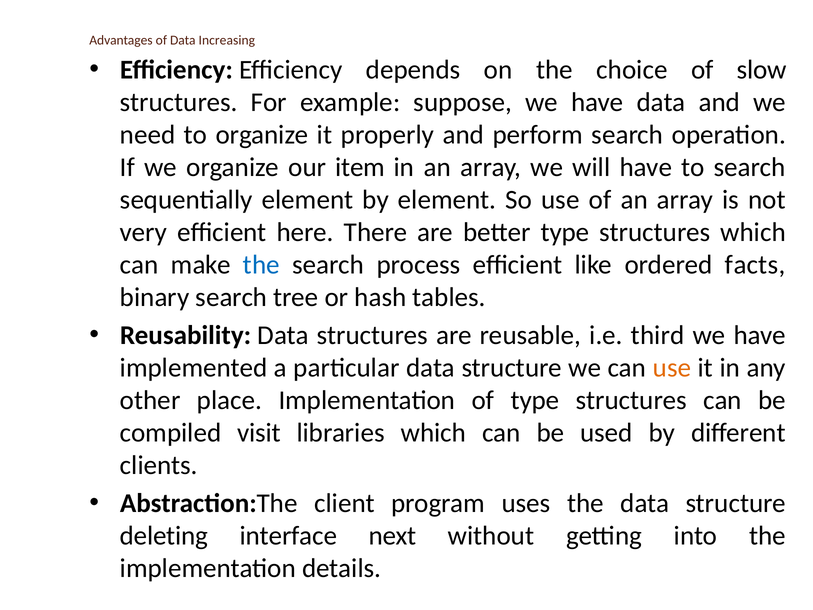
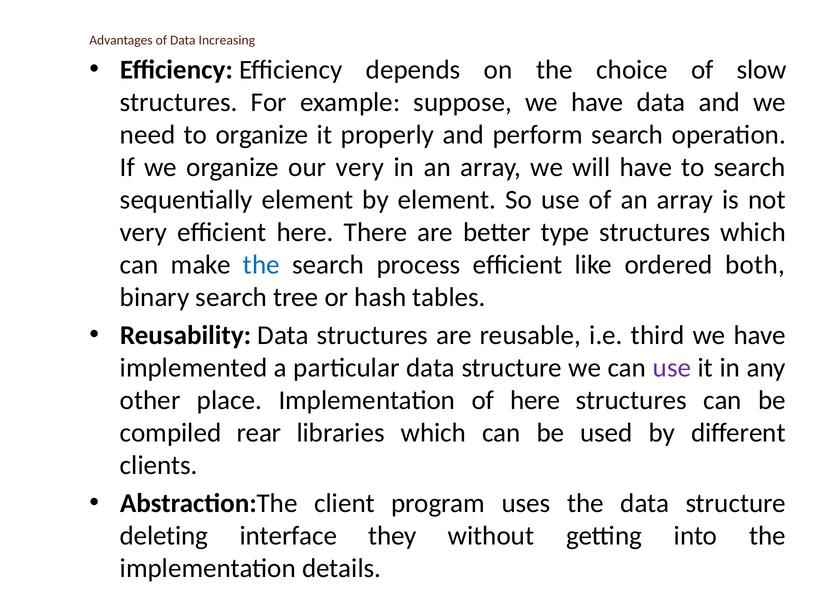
our item: item -> very
facts: facts -> both
use at (672, 368) colour: orange -> purple
of type: type -> here
visit: visit -> rear
next: next -> they
